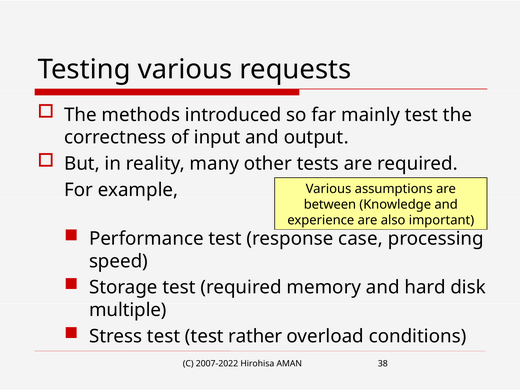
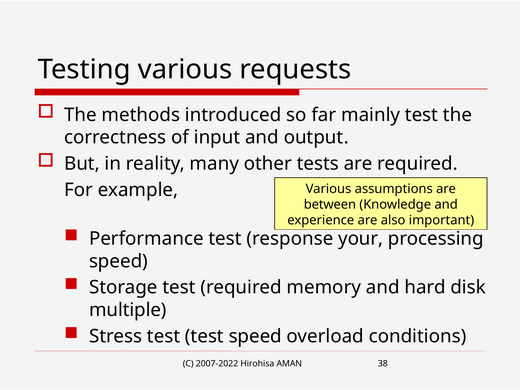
case: case -> your
test rather: rather -> speed
